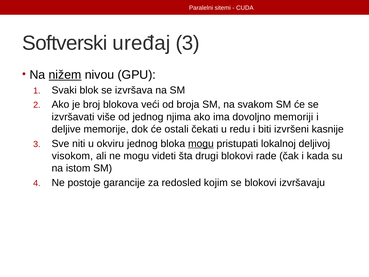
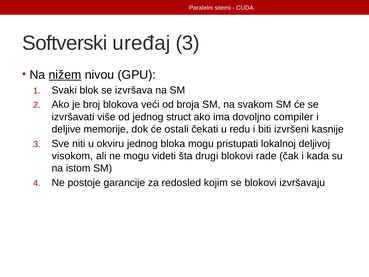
njima: njima -> struct
memoriji: memoriji -> compiler
mogu at (201, 143) underline: present -> none
